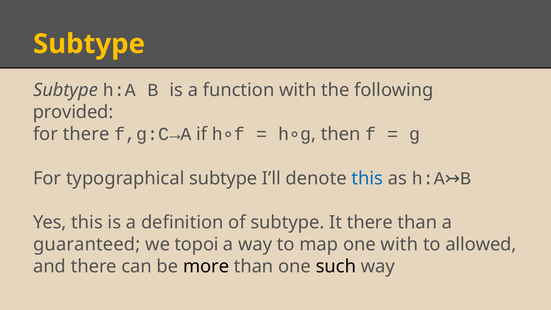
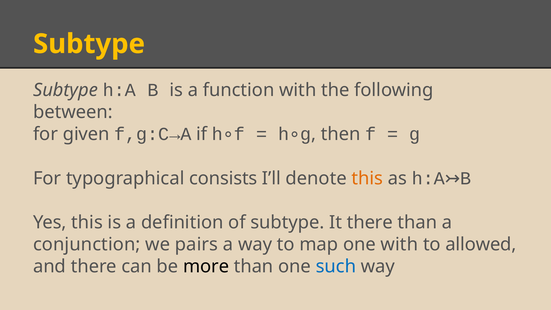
provided: provided -> between
for there: there -> given
typographical subtype: subtype -> consists
this at (367, 178) colour: blue -> orange
guaranteed: guaranteed -> conjunction
topoi: topoi -> pairs
such colour: black -> blue
